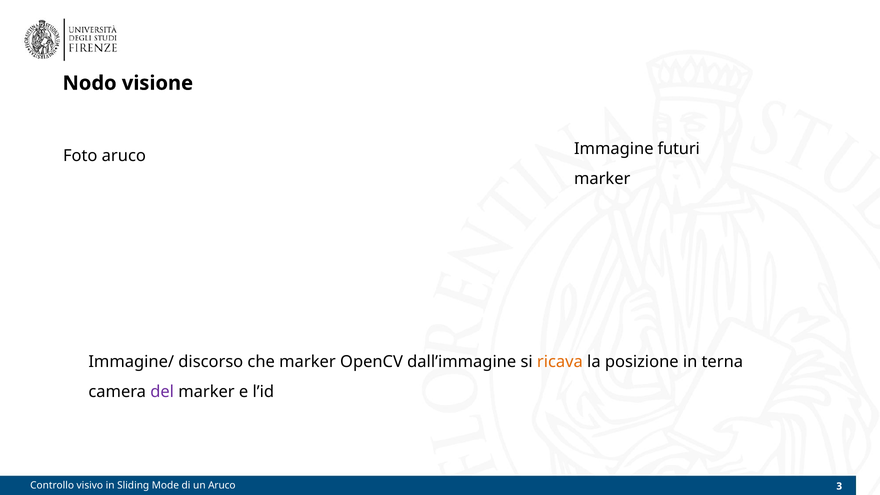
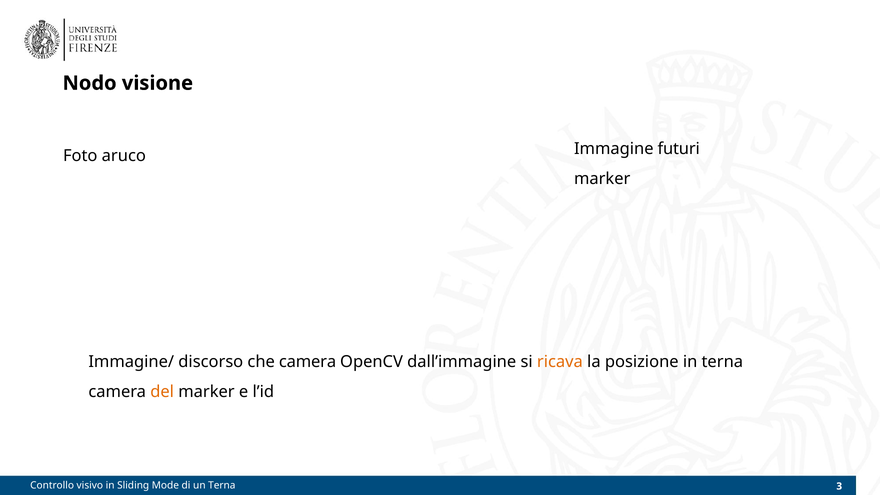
che marker: marker -> camera
del colour: purple -> orange
un Aruco: Aruco -> Terna
